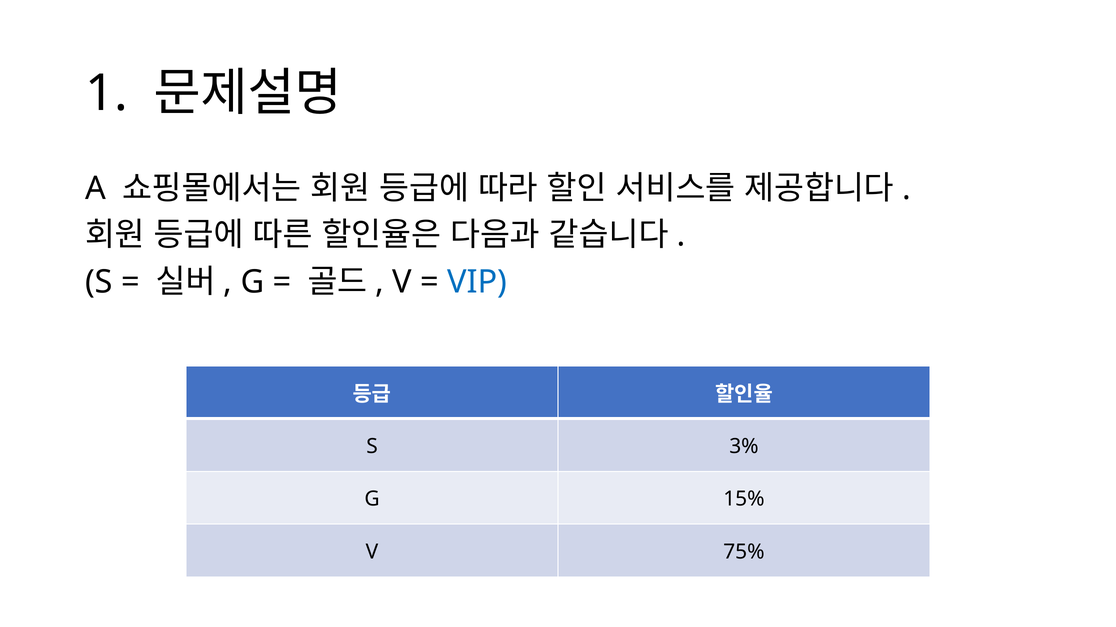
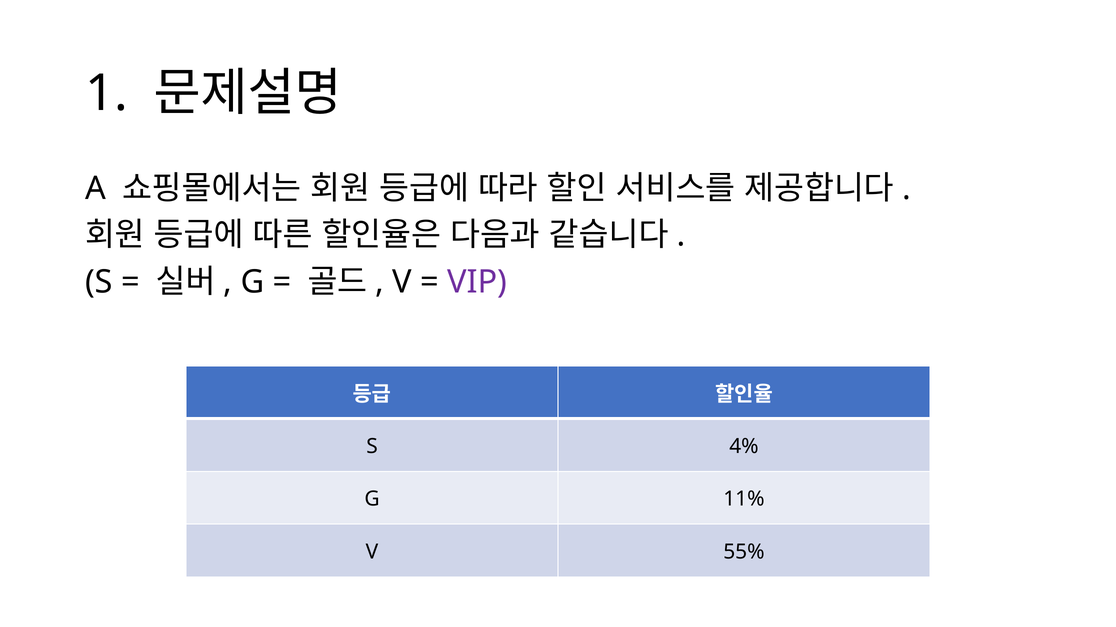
VIP colour: blue -> purple
3%: 3% -> 4%
15%: 15% -> 11%
75%: 75% -> 55%
